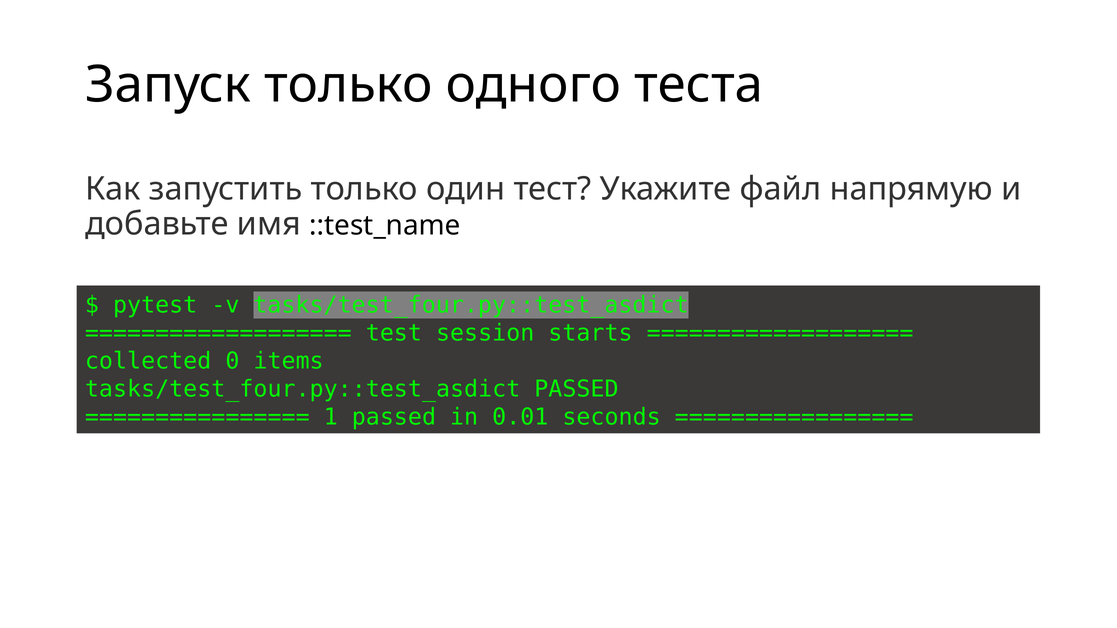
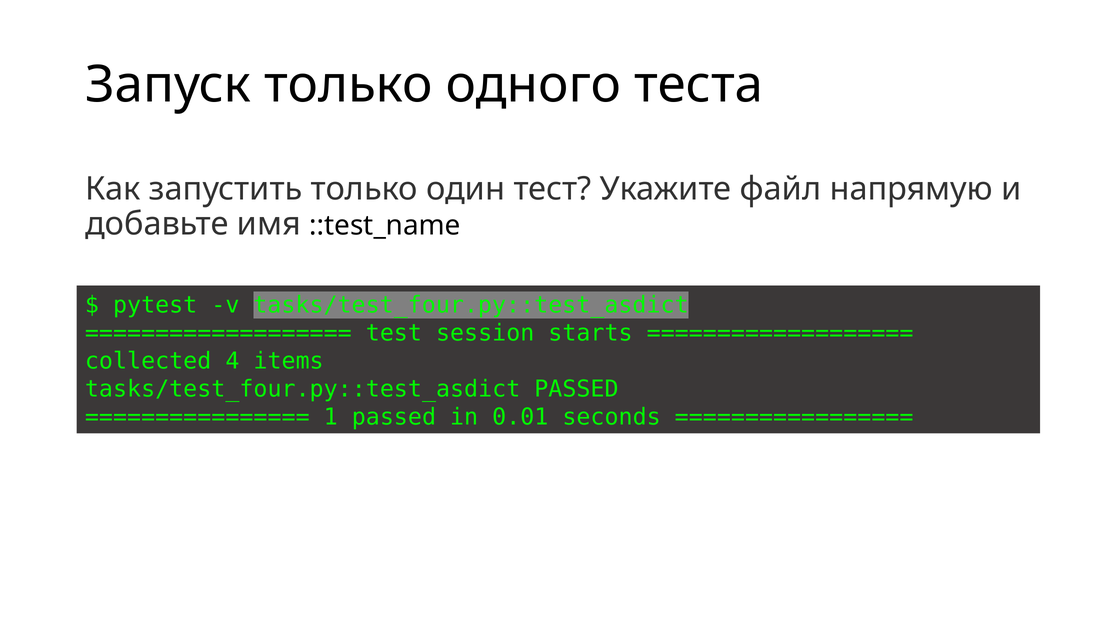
0: 0 -> 4
